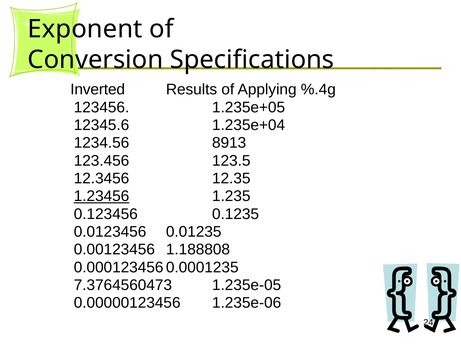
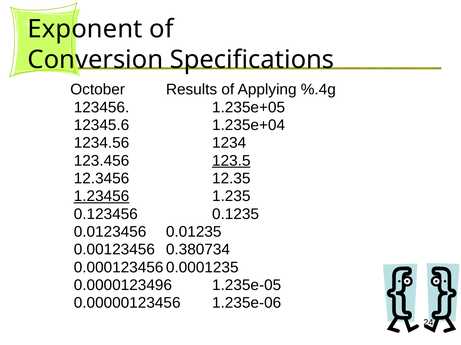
Inverted: Inverted -> October
8913: 8913 -> 1234
123.5 underline: none -> present
1.188808: 1.188808 -> 0.380734
7.3764560473: 7.3764560473 -> 0.0000123496
